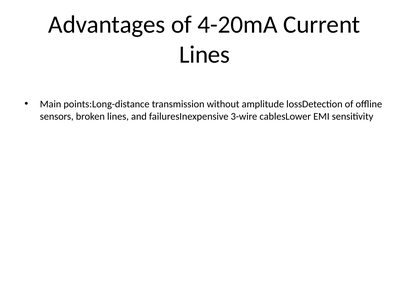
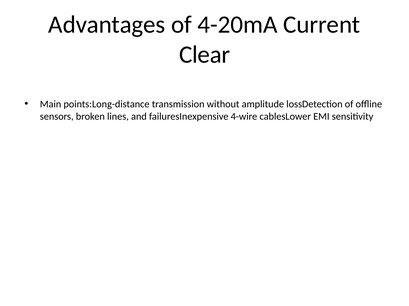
Lines at (205, 55): Lines -> Clear
3-wire: 3-wire -> 4-wire
